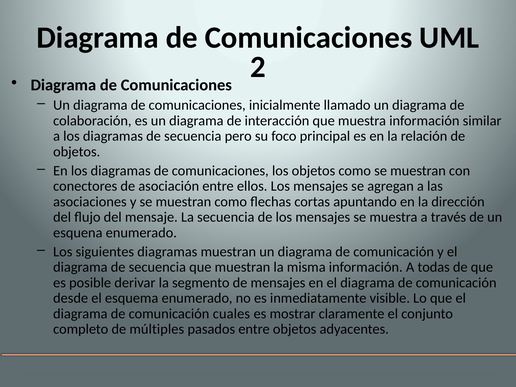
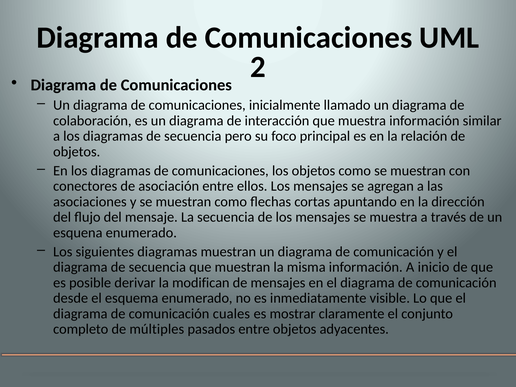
todas: todas -> inicio
segmento: segmento -> modifican
